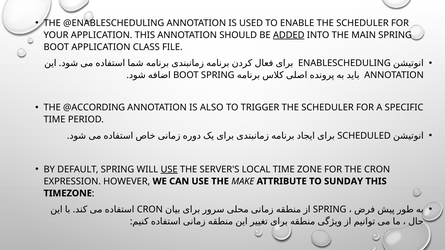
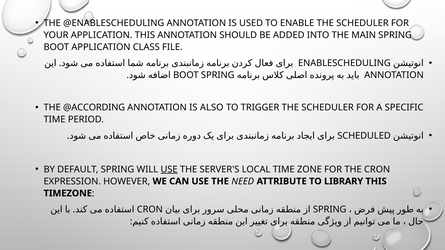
ADDED underline: present -> none
MAKE: MAKE -> NEED
SUNDAY: SUNDAY -> LIBRARY
